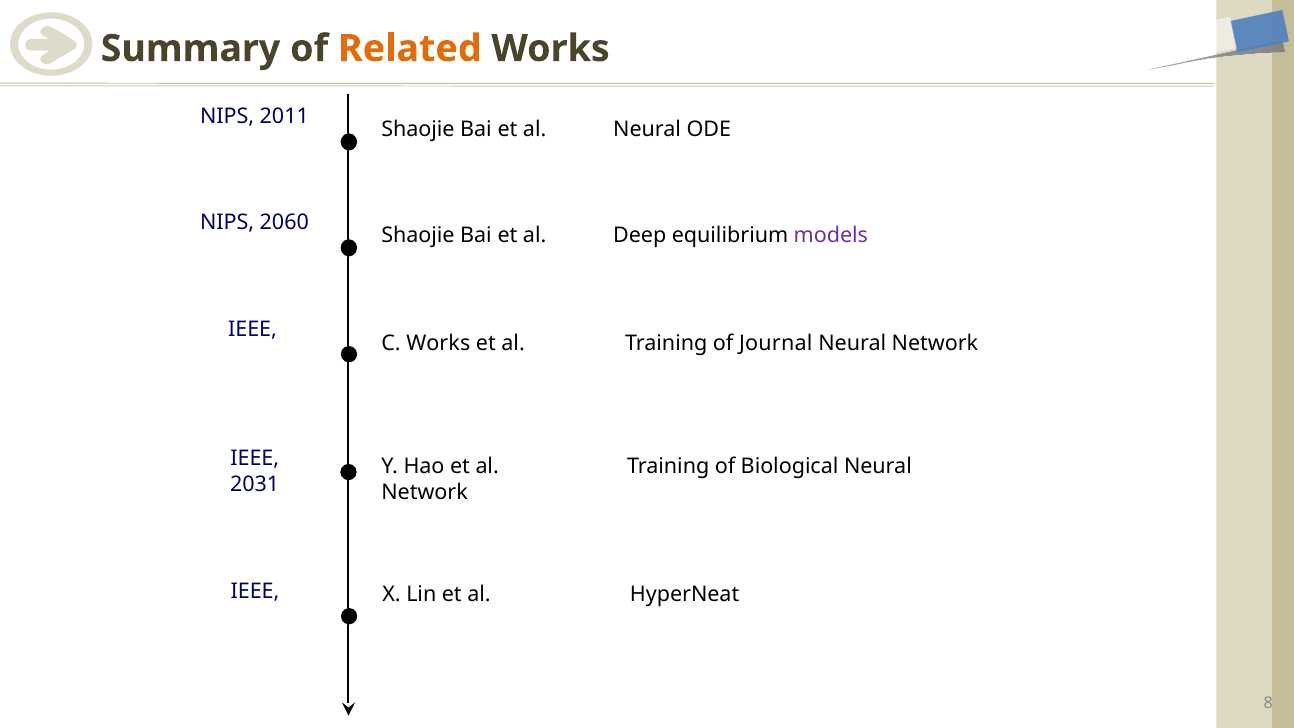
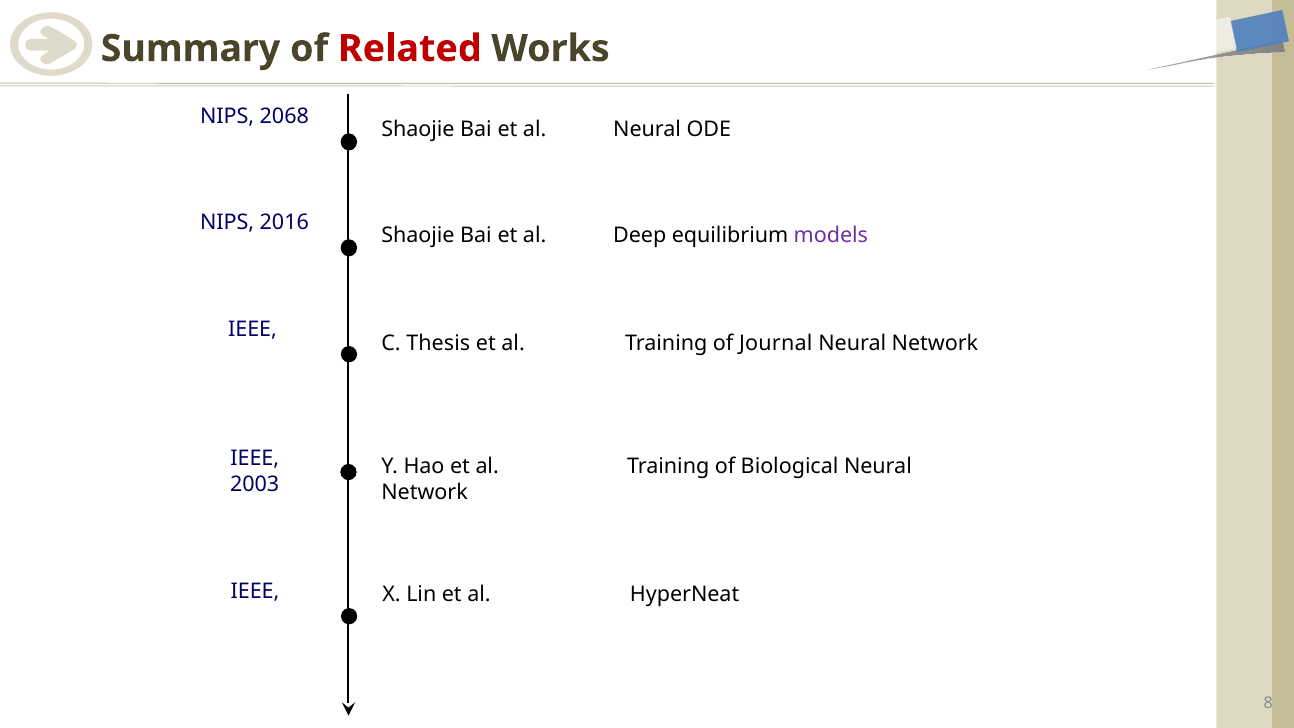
Related colour: orange -> red
2011: 2011 -> 2068
2060: 2060 -> 2016
C Works: Works -> Thesis
2031: 2031 -> 2003
